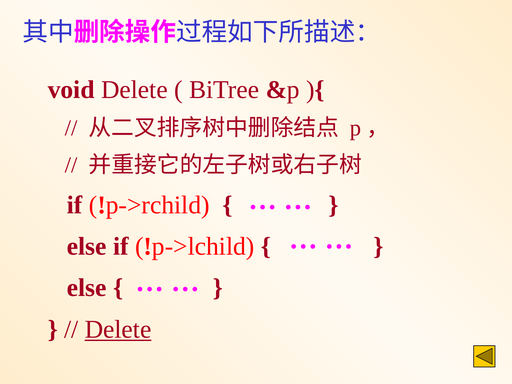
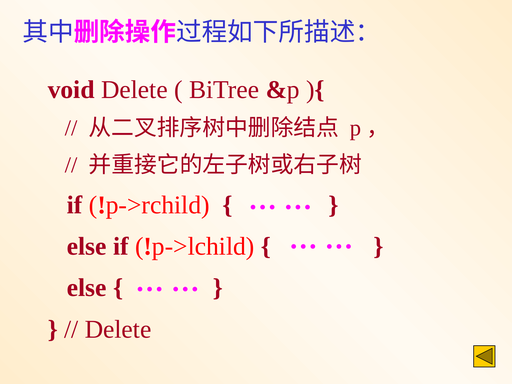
Delete at (118, 329) underline: present -> none
